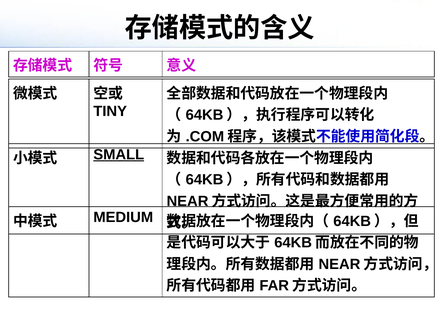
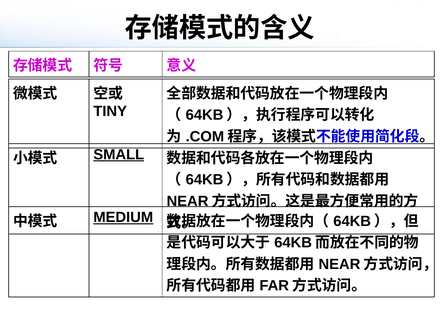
MEDIUM underline: none -> present
